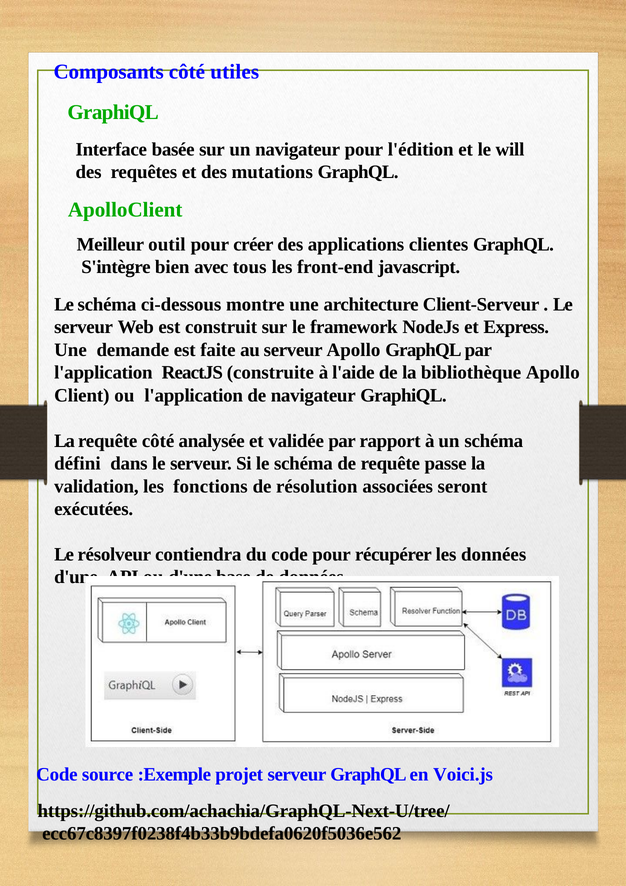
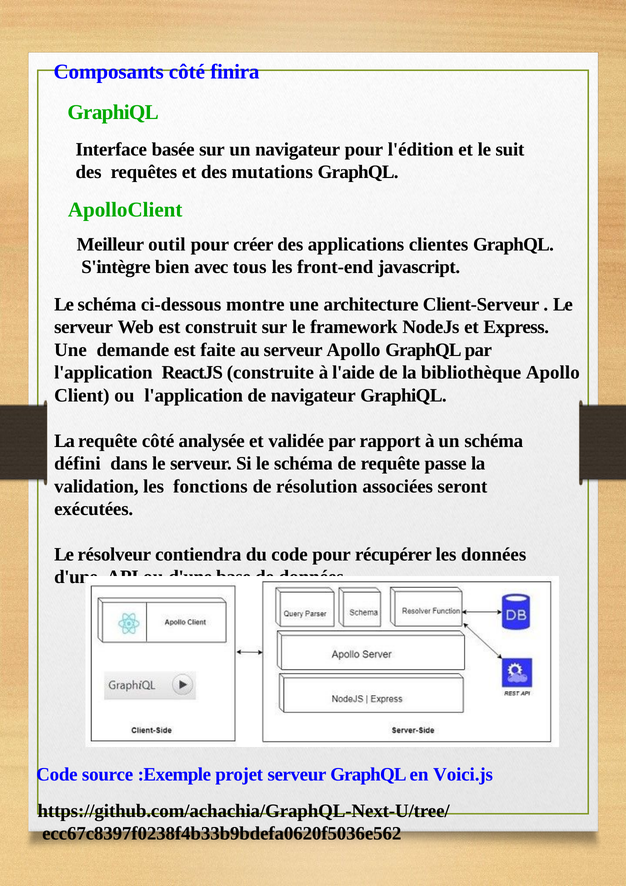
utiles: utiles -> finira
will: will -> suit
